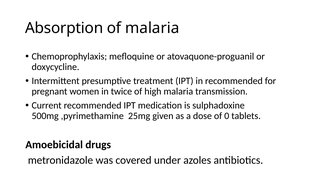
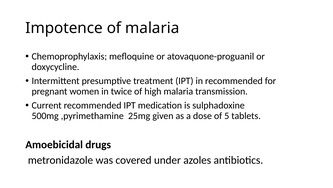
Absorption: Absorption -> Impotence
0: 0 -> 5
